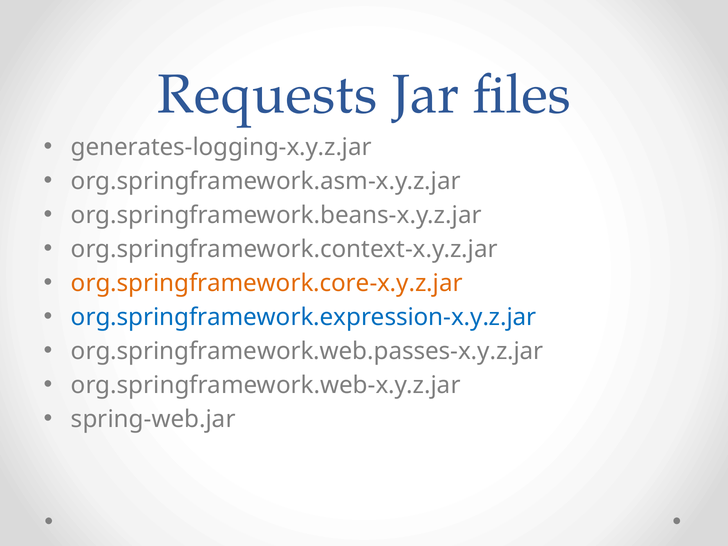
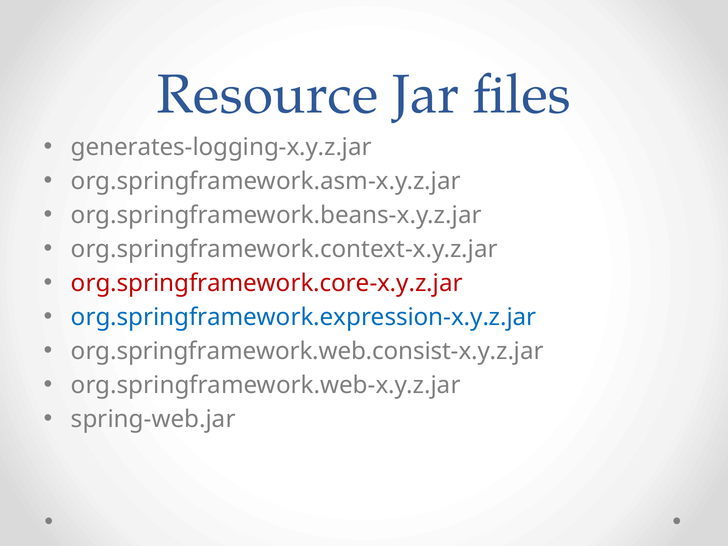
Requests: Requests -> Resource
org.springframework.core-x.y.z.jar colour: orange -> red
org.springframework.web.passes-x.y.z.jar: org.springframework.web.passes-x.y.z.jar -> org.springframework.web.consist-x.y.z.jar
